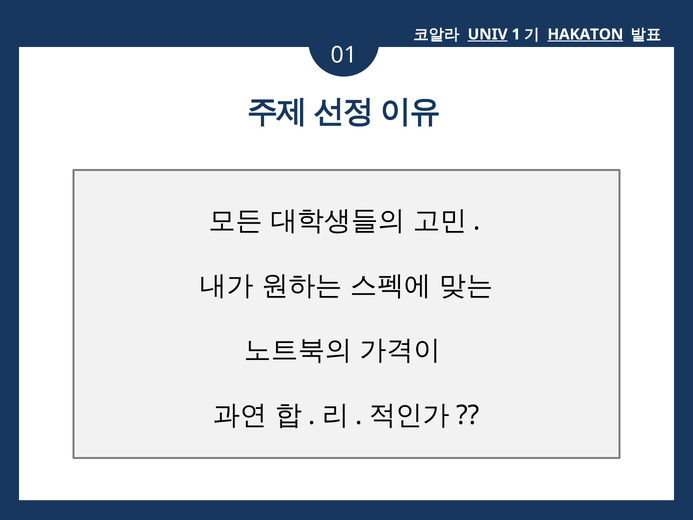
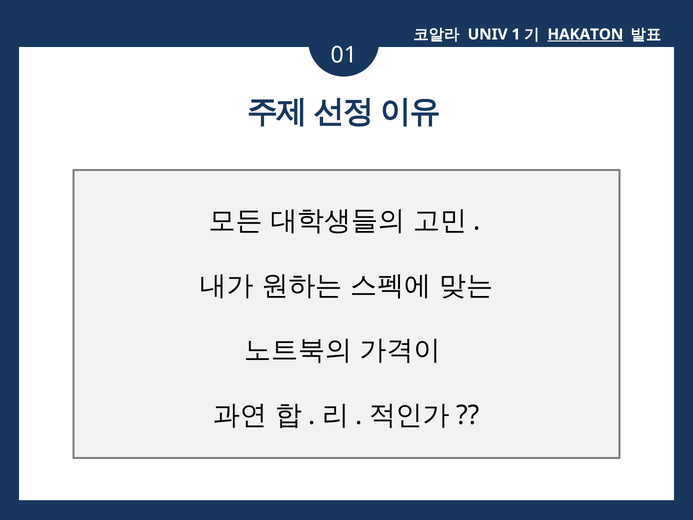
UNIV underline: present -> none
